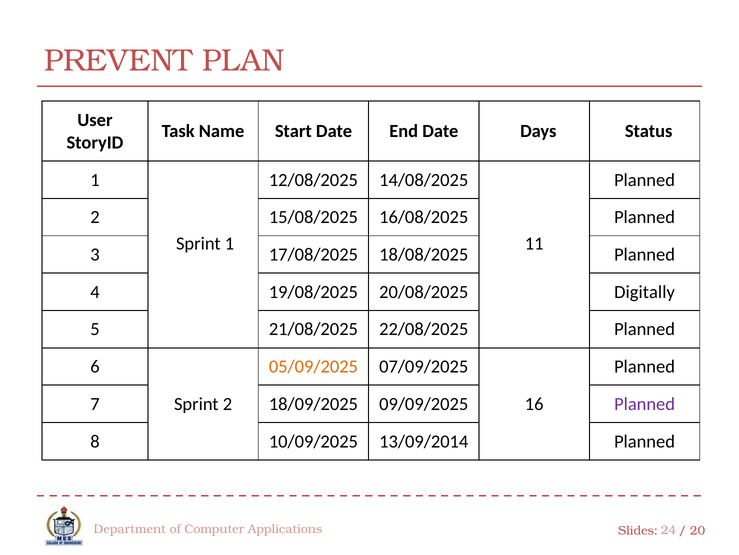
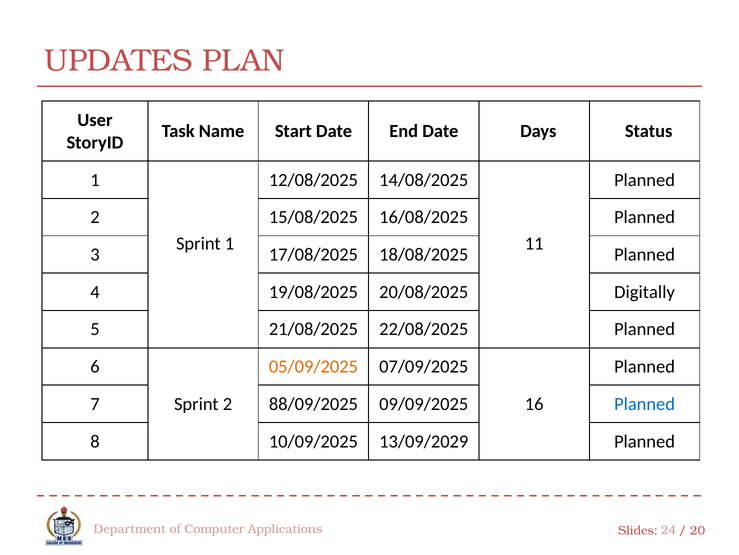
PREVENT: PREVENT -> UPDATES
18/09/2025: 18/09/2025 -> 88/09/2025
Planned at (645, 404) colour: purple -> blue
13/09/2014: 13/09/2014 -> 13/09/2029
